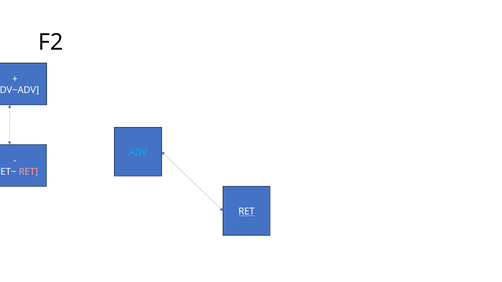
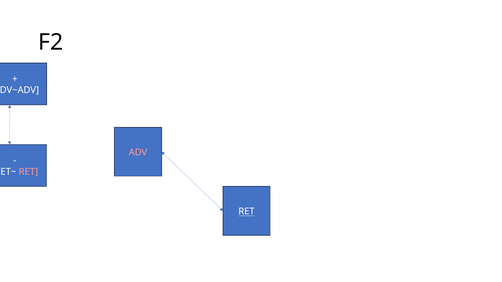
ADV colour: light blue -> pink
